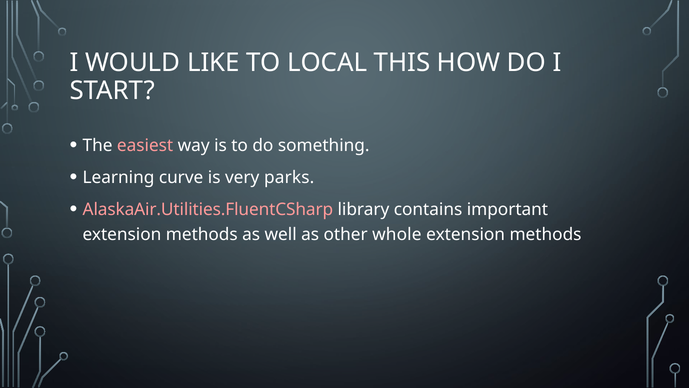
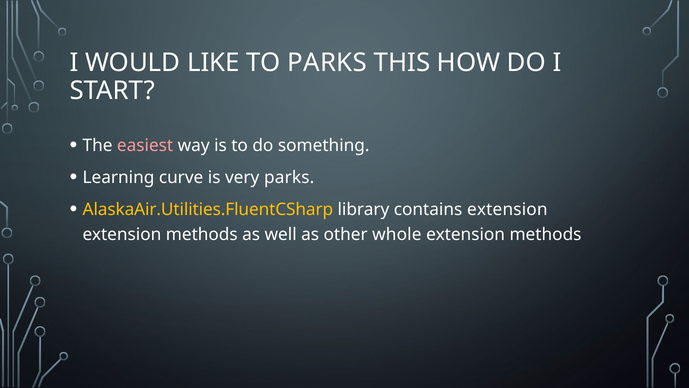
TO LOCAL: LOCAL -> PARKS
AlaskaAir.Utilities.FluentCSharp colour: pink -> yellow
contains important: important -> extension
